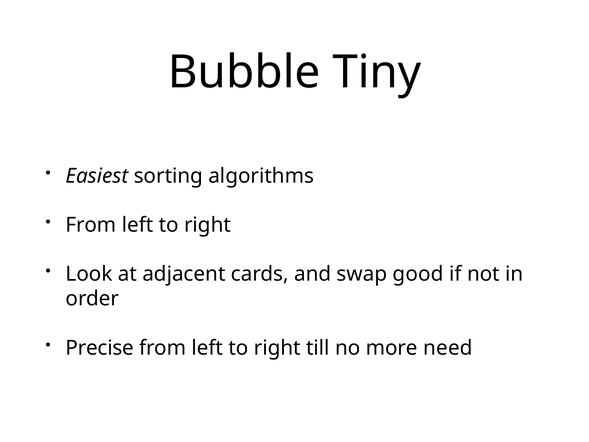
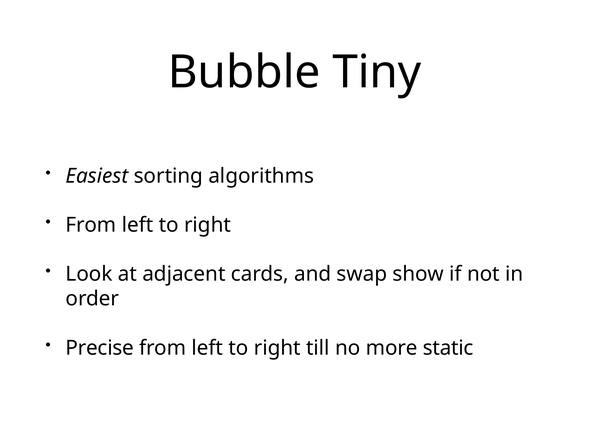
good: good -> show
need: need -> static
